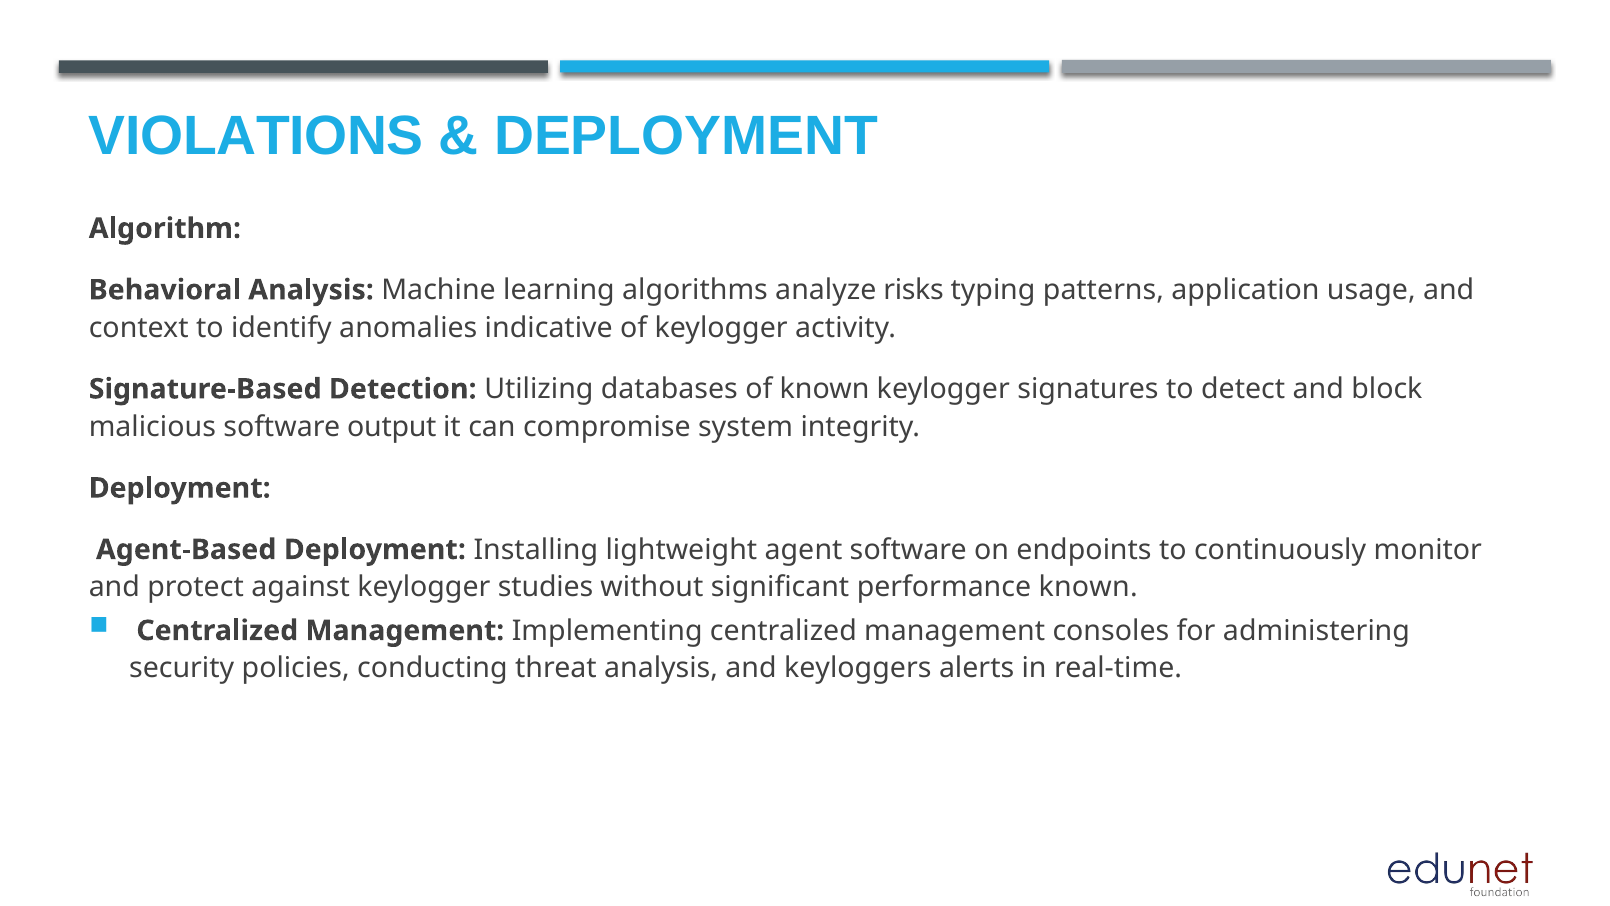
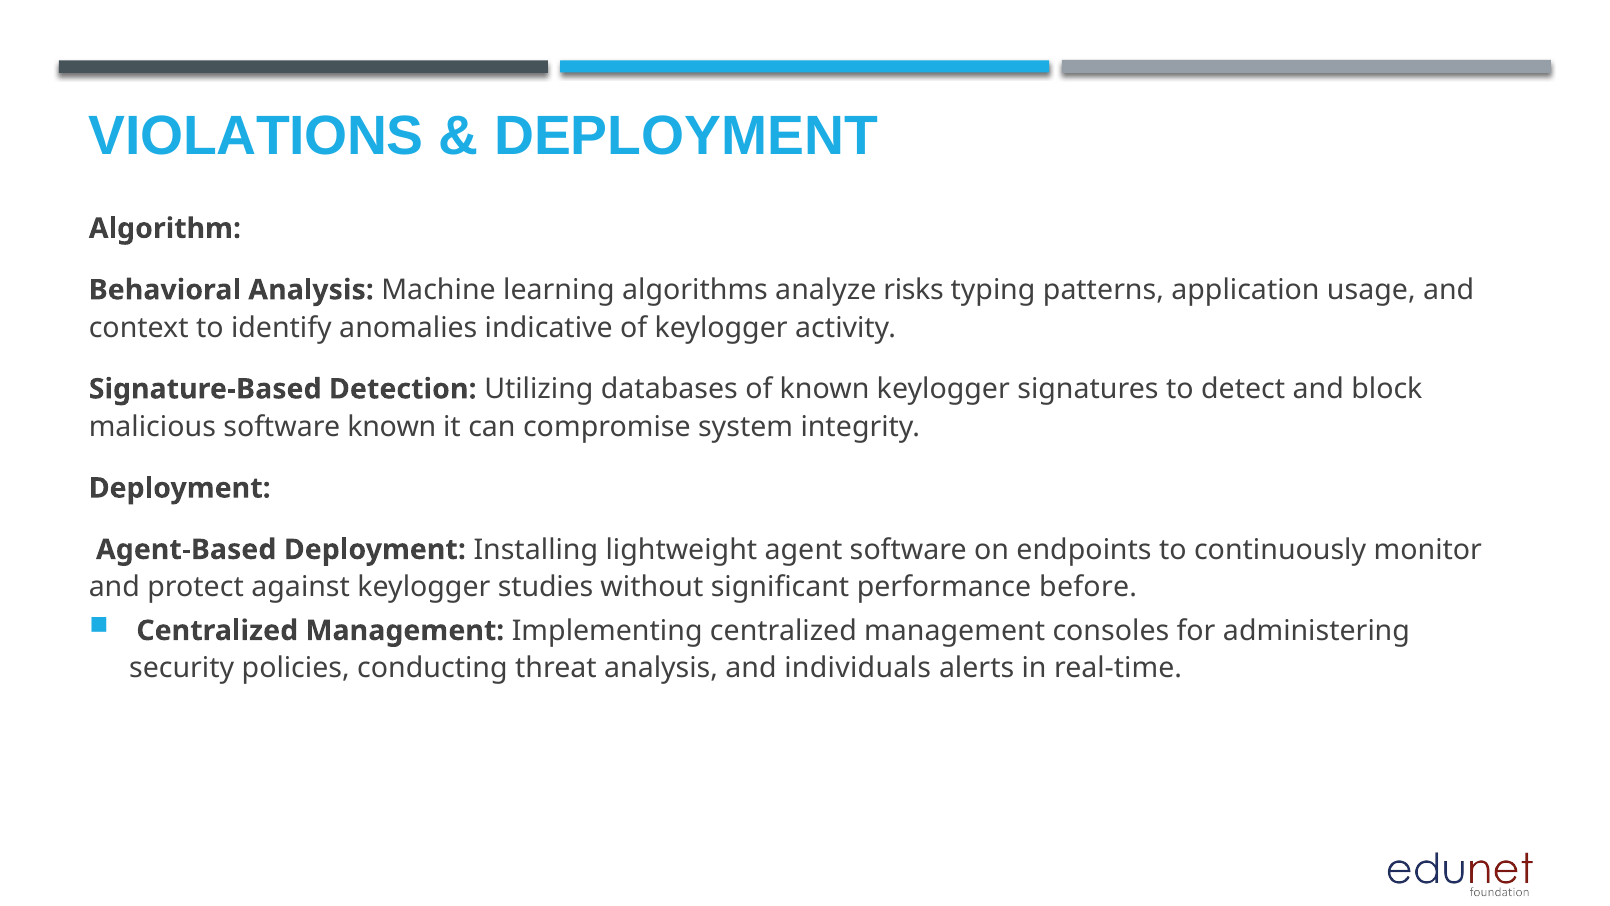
software output: output -> known
performance known: known -> before
keyloggers: keyloggers -> individuals
